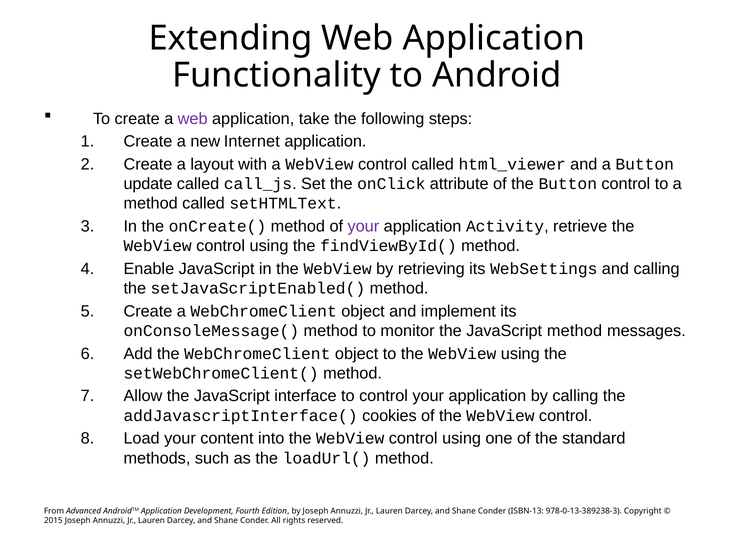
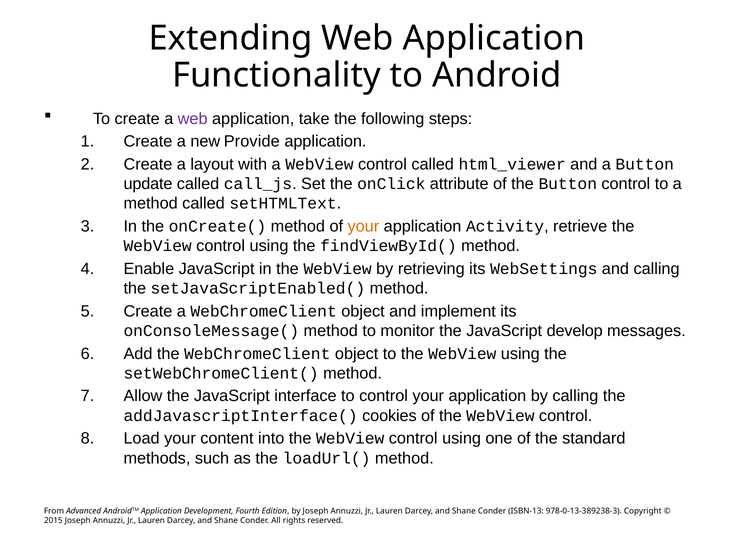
Internet: Internet -> Provide
your at (363, 226) colour: purple -> orange
JavaScript method: method -> develop
